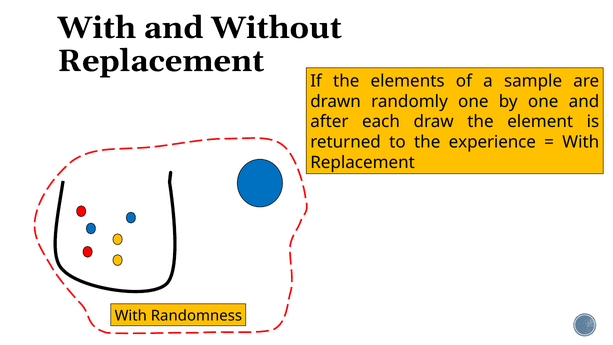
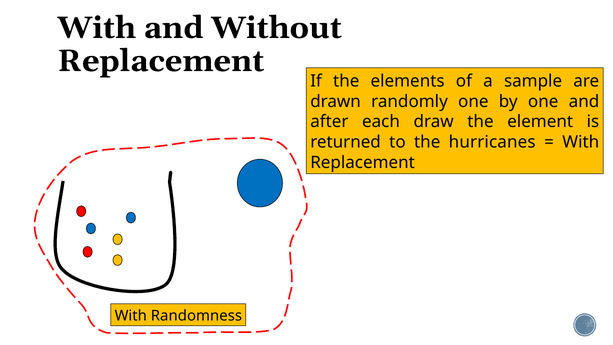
experience: experience -> hurricanes
